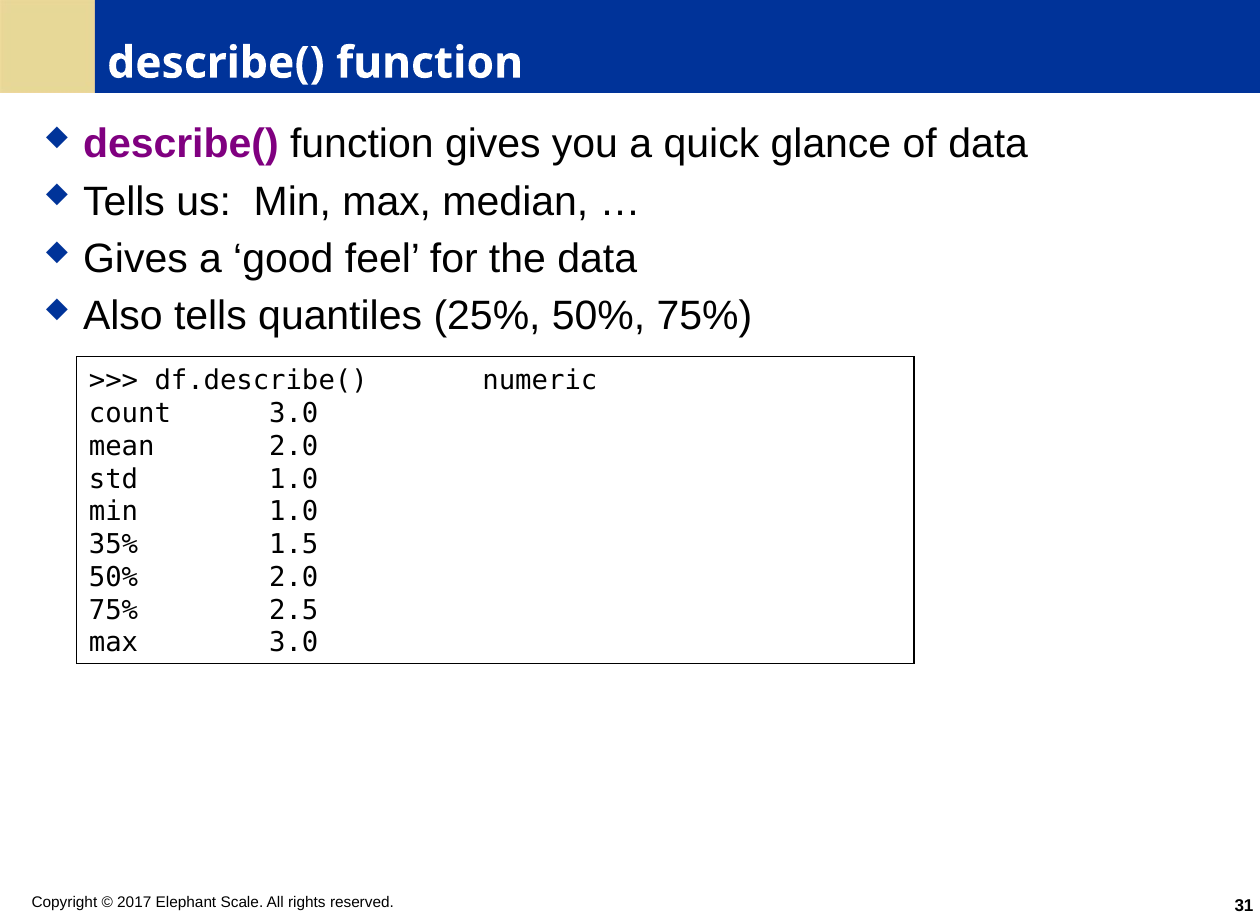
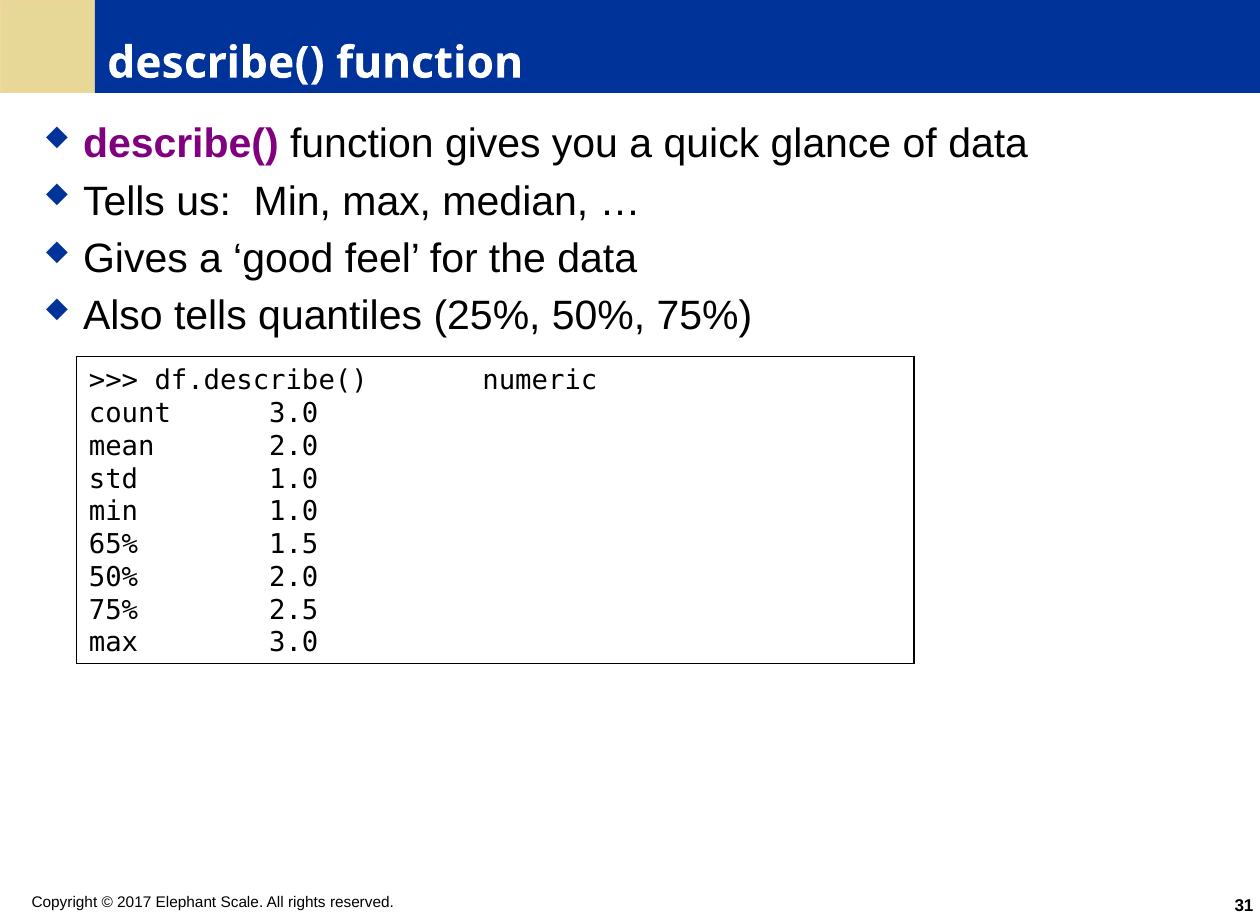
35%: 35% -> 65%
